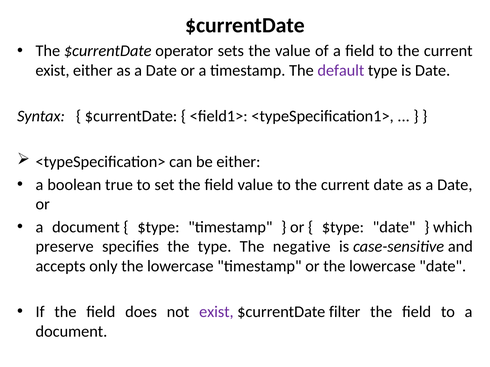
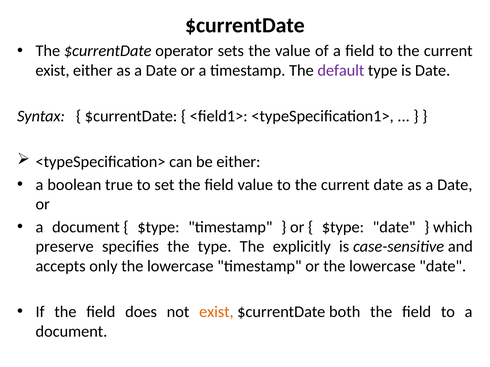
negative: negative -> explicitly
exist at (216, 312) colour: purple -> orange
filter: filter -> both
